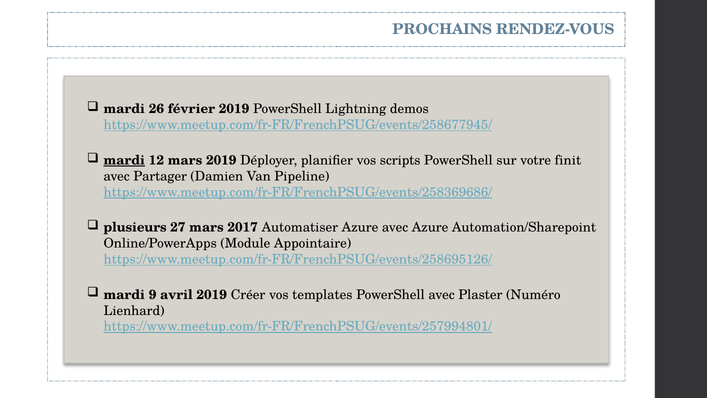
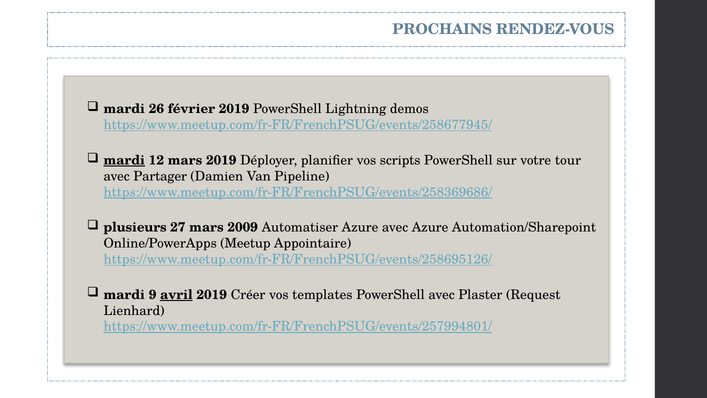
finit: finit -> tour
2017: 2017 -> 2009
Module: Module -> Meetup
avril underline: none -> present
Numéro: Numéro -> Request
